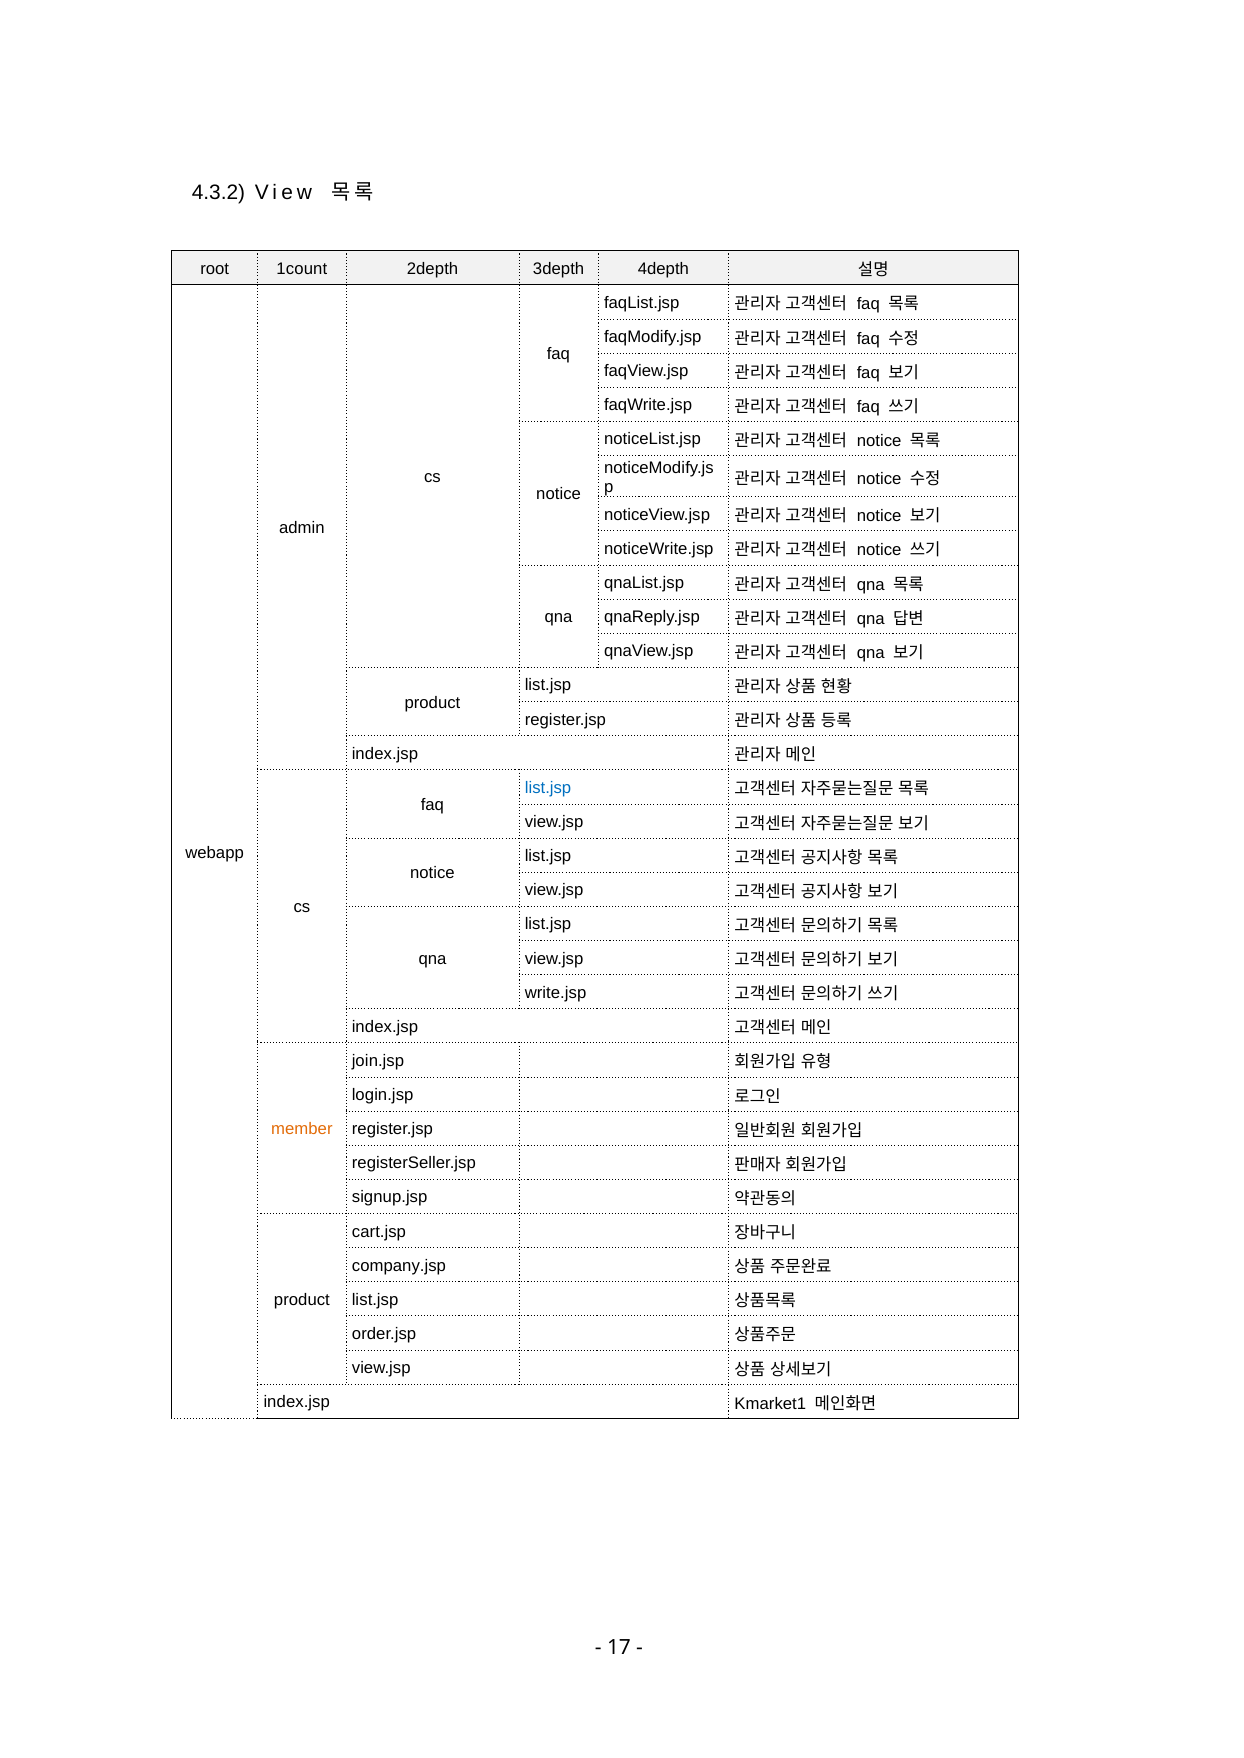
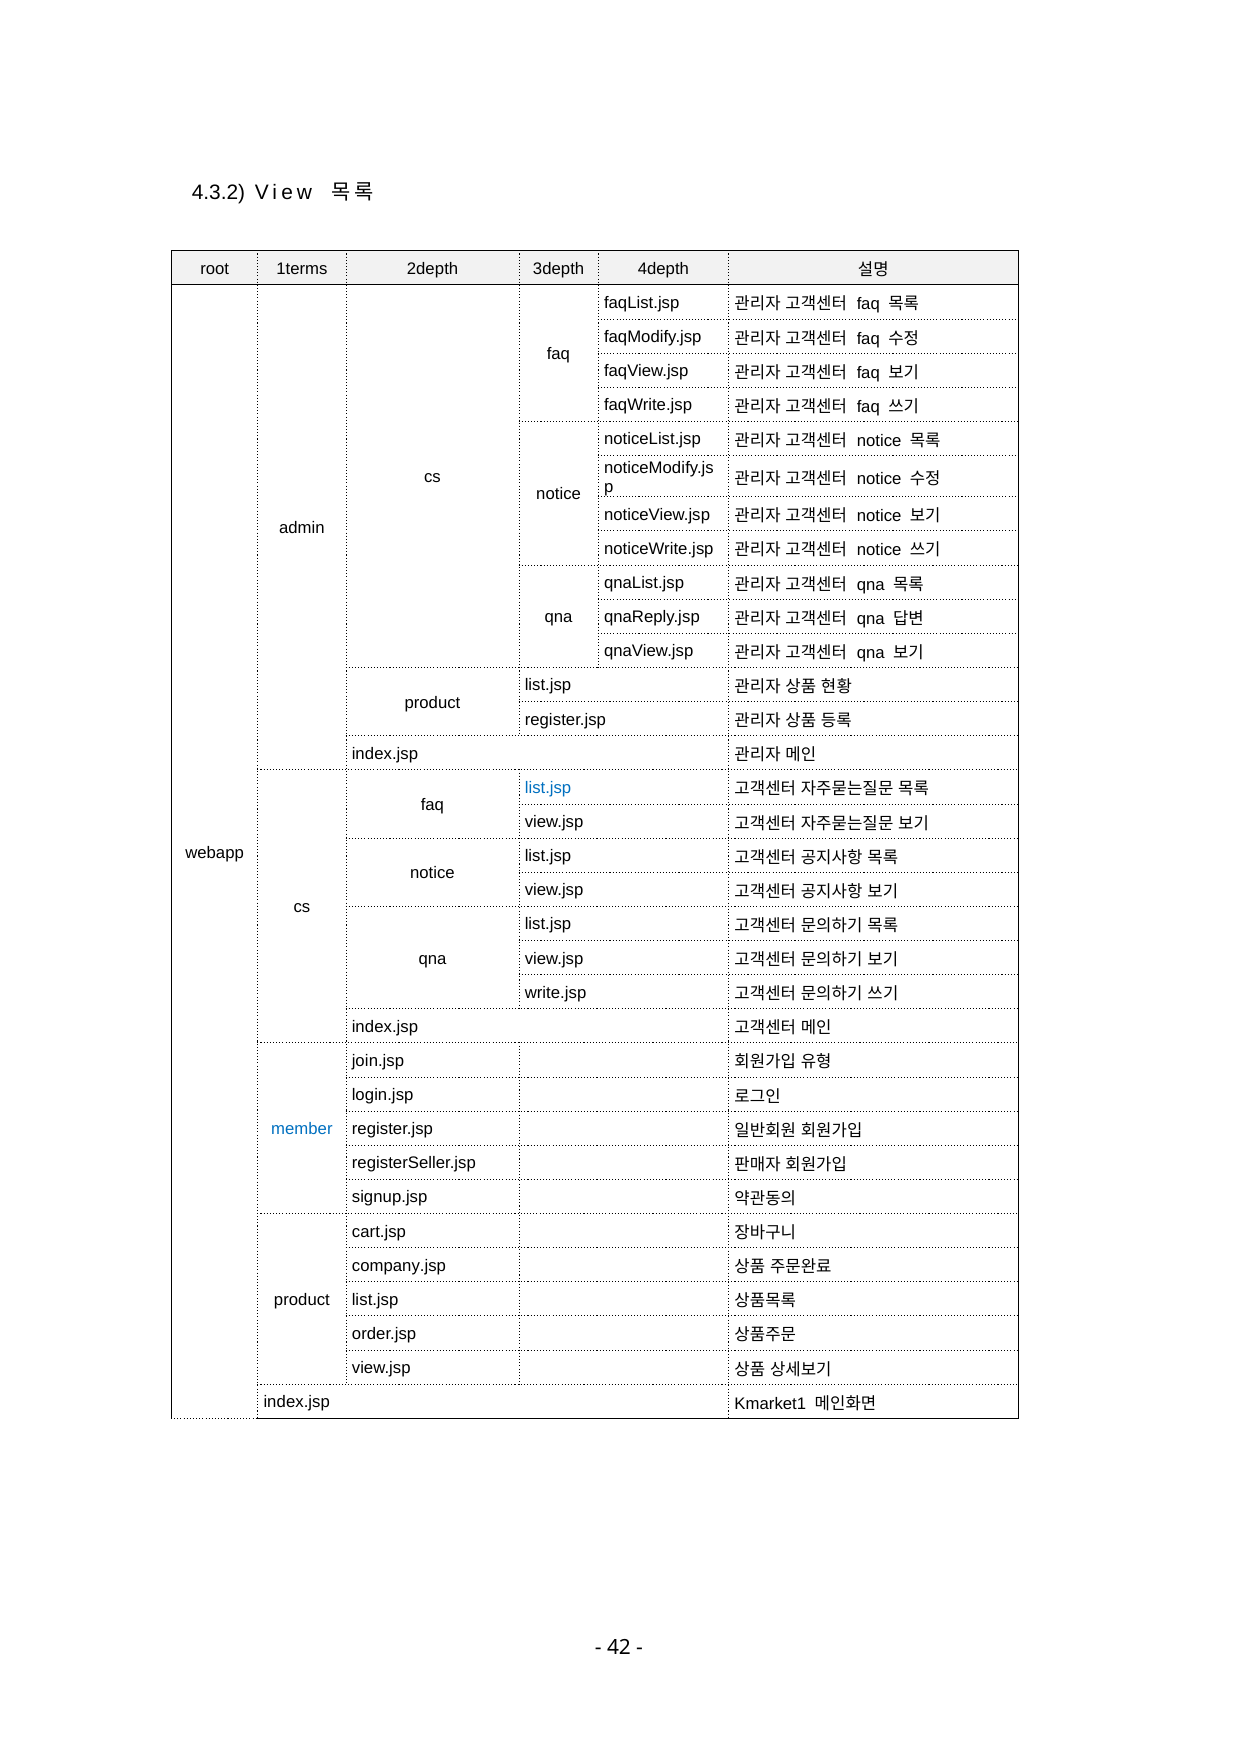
1count: 1count -> 1terms
member colour: orange -> blue
17: 17 -> 42
